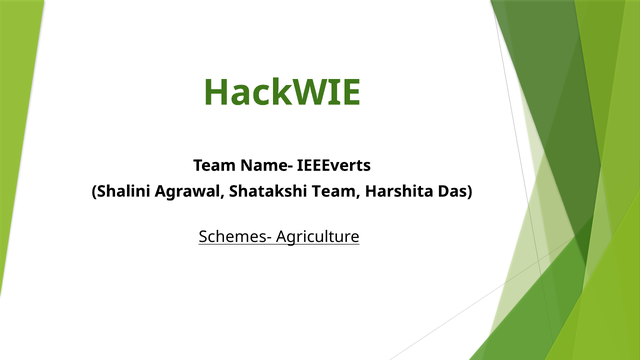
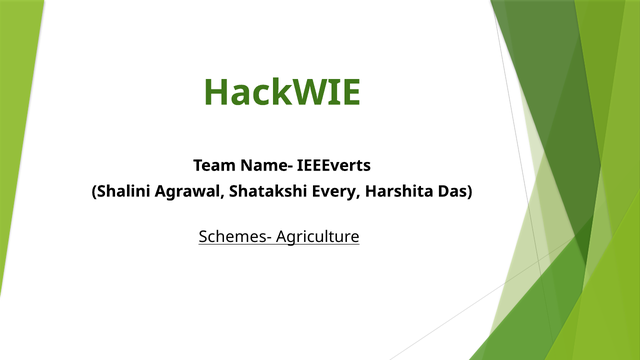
Shatakshi Team: Team -> Every
